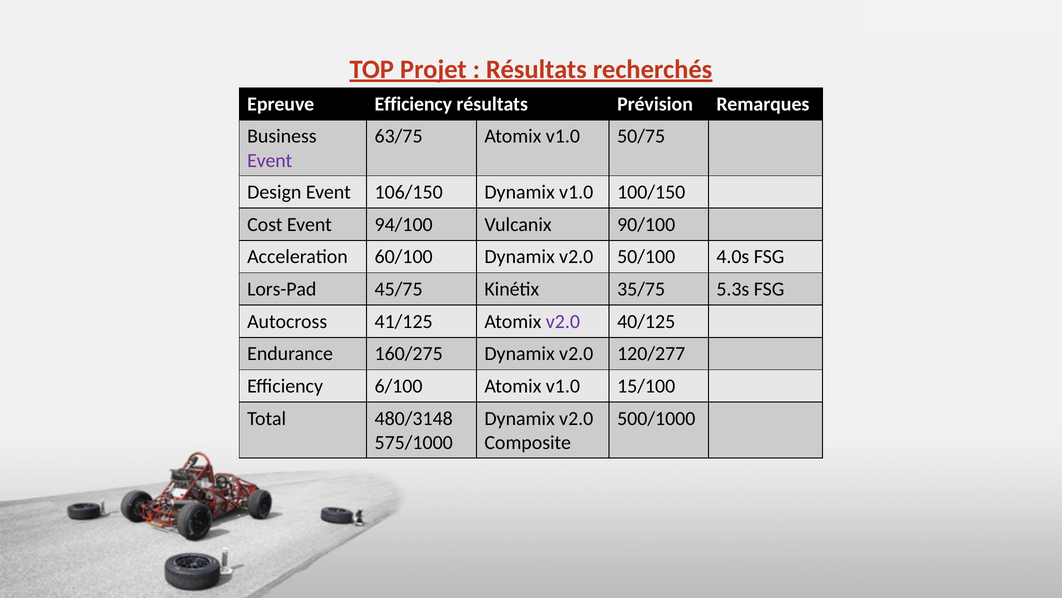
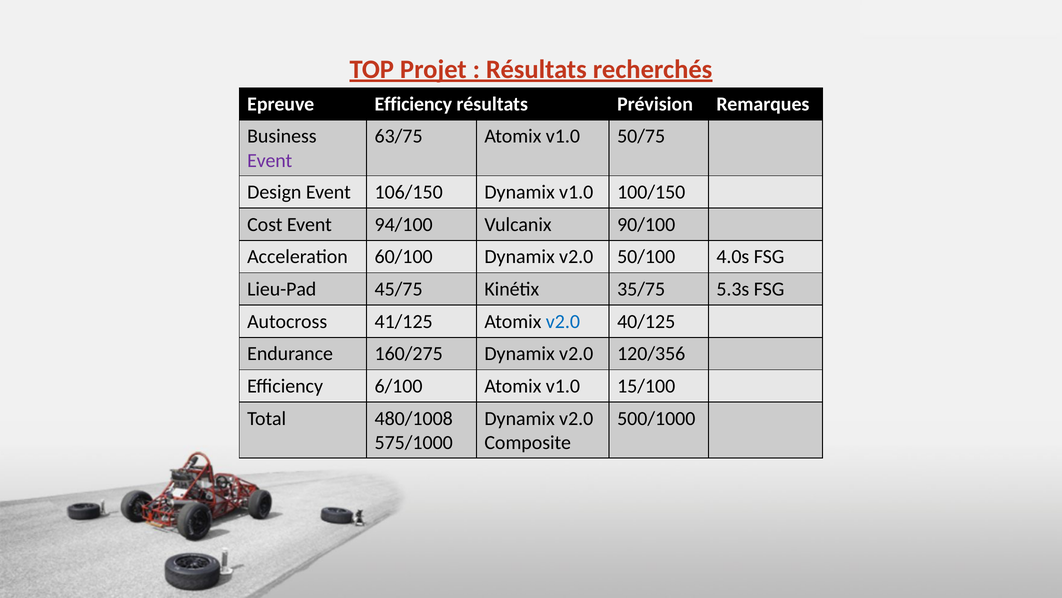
Lors-Pad: Lors-Pad -> Lieu-Pad
v2.0 at (563, 321) colour: purple -> blue
120/277: 120/277 -> 120/356
480/3148: 480/3148 -> 480/1008
